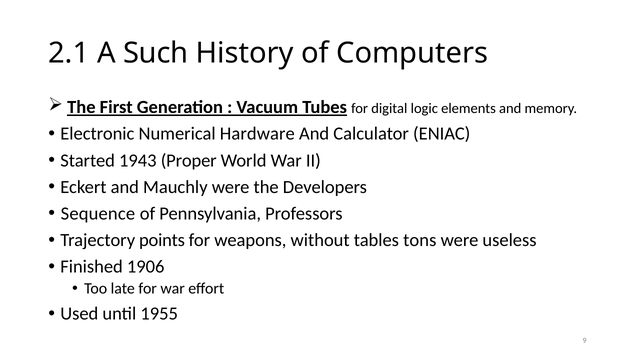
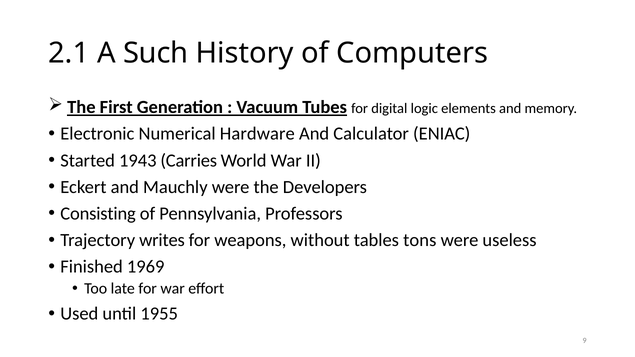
Proper: Proper -> Carries
Sequence: Sequence -> Consisting
points: points -> writes
1906: 1906 -> 1969
